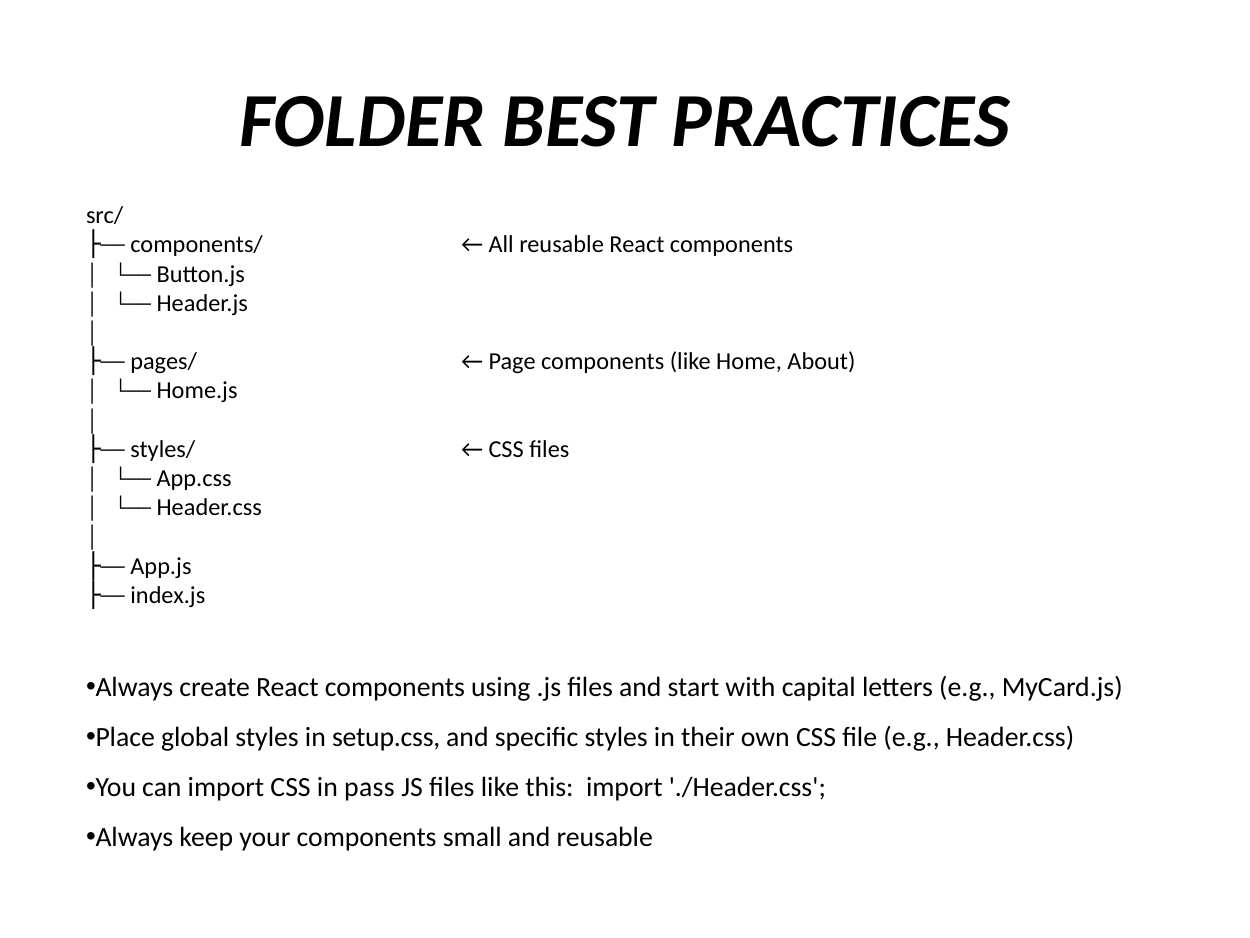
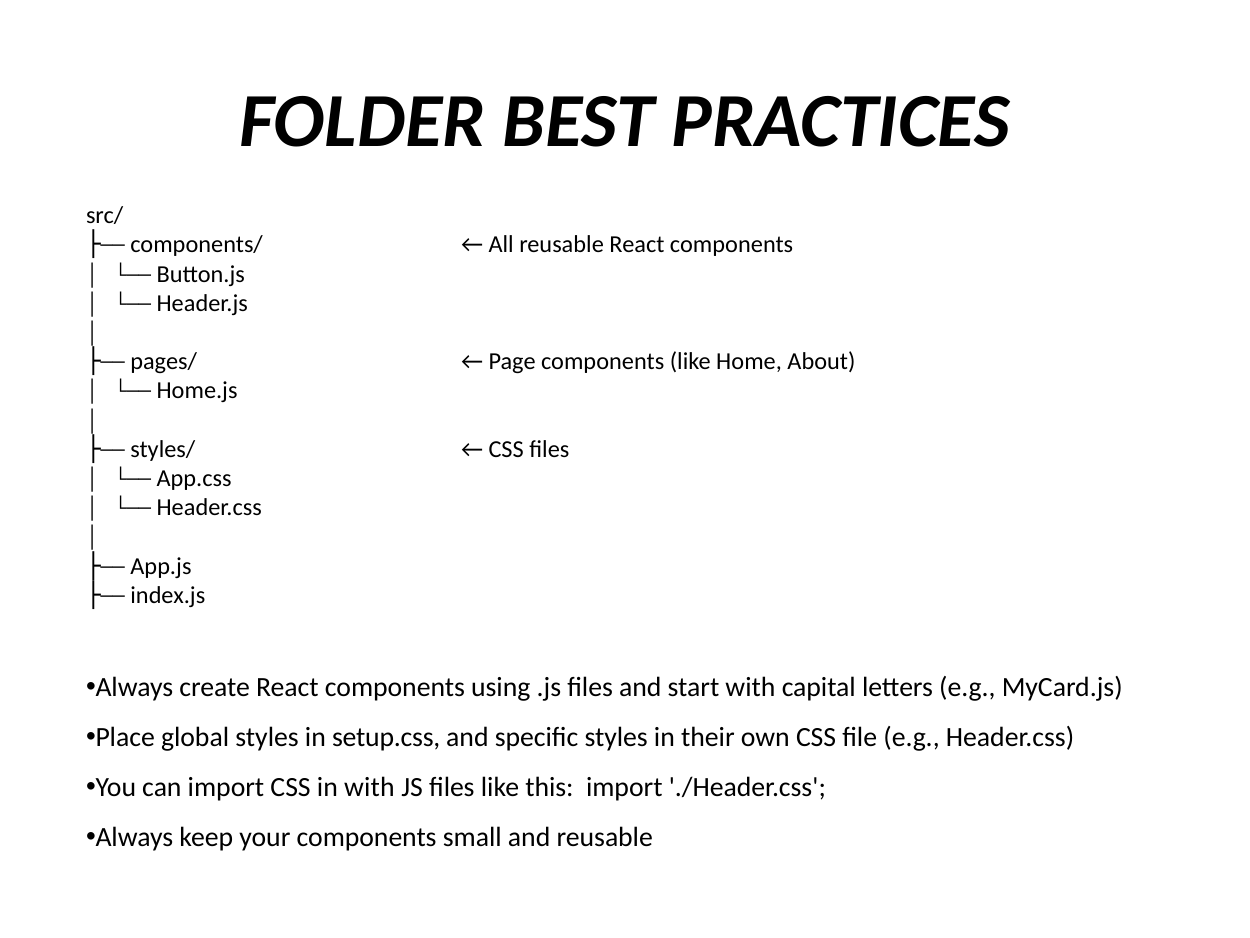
in pass: pass -> with
